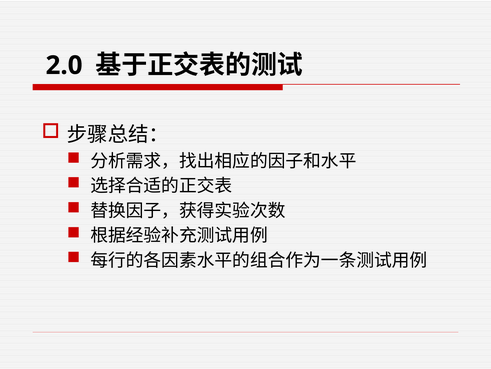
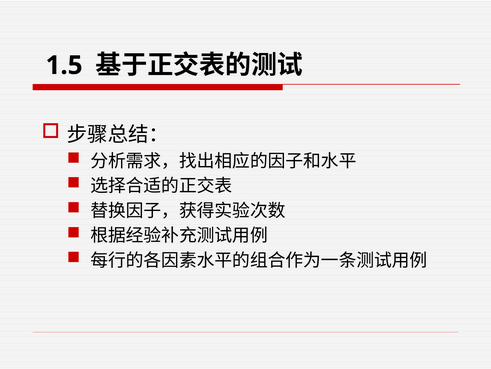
2.0: 2.0 -> 1.5
